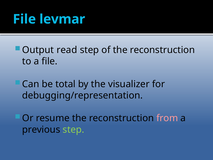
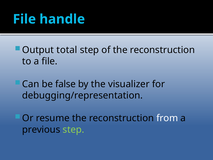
levmar: levmar -> handle
read: read -> total
total: total -> false
from colour: pink -> white
